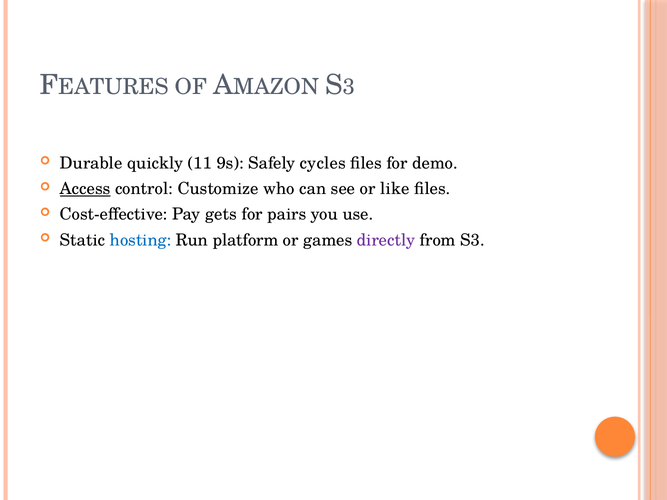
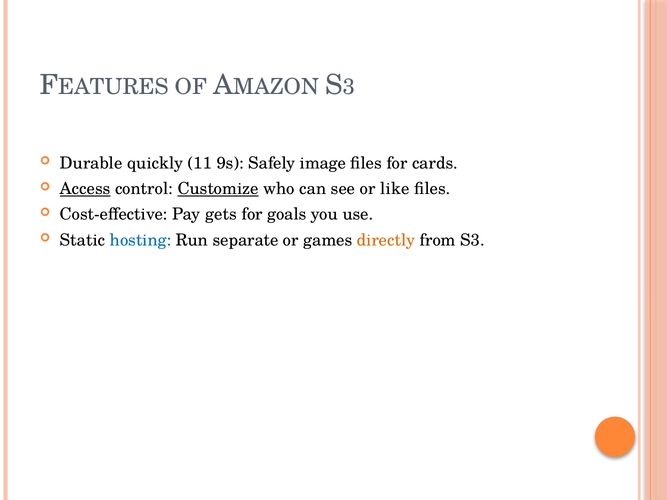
cycles: cycles -> image
demo: demo -> cards
Customize underline: none -> present
pairs: pairs -> goals
platform: platform -> separate
directly colour: purple -> orange
